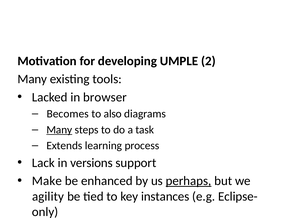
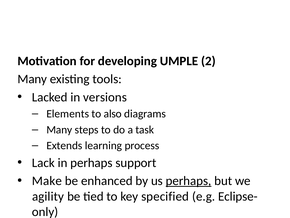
browser: browser -> versions
Becomes: Becomes -> Elements
Many at (59, 129) underline: present -> none
in versions: versions -> perhaps
instances: instances -> specified
